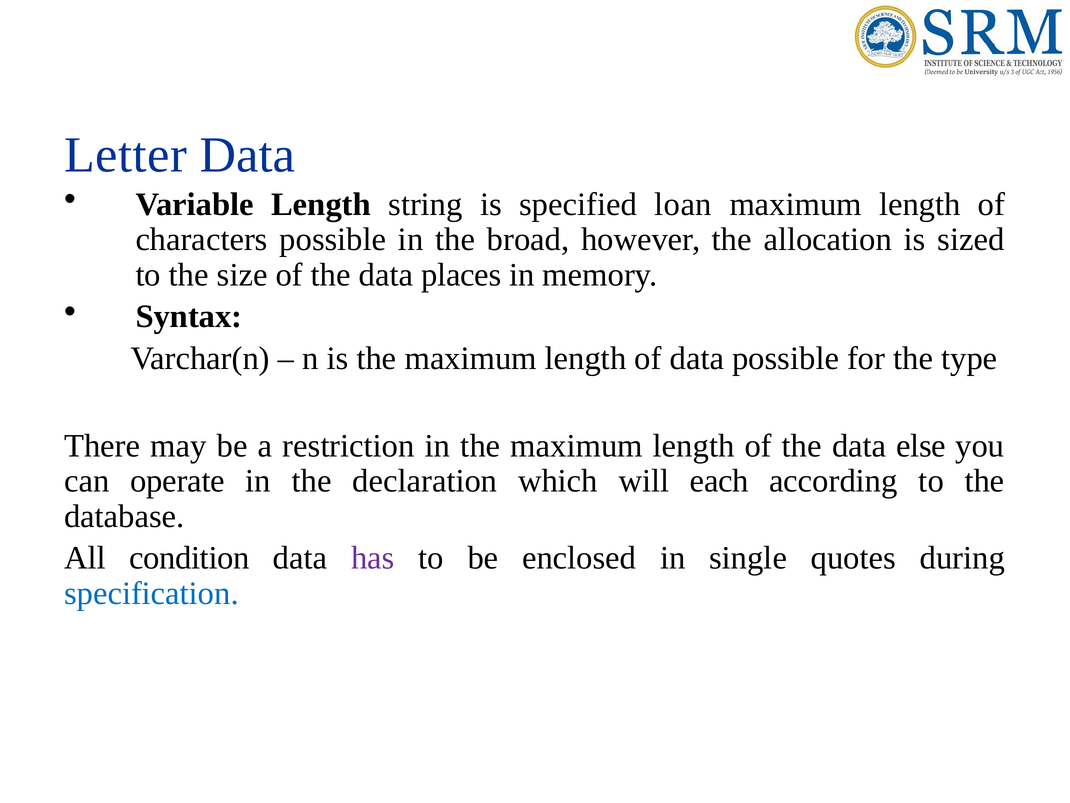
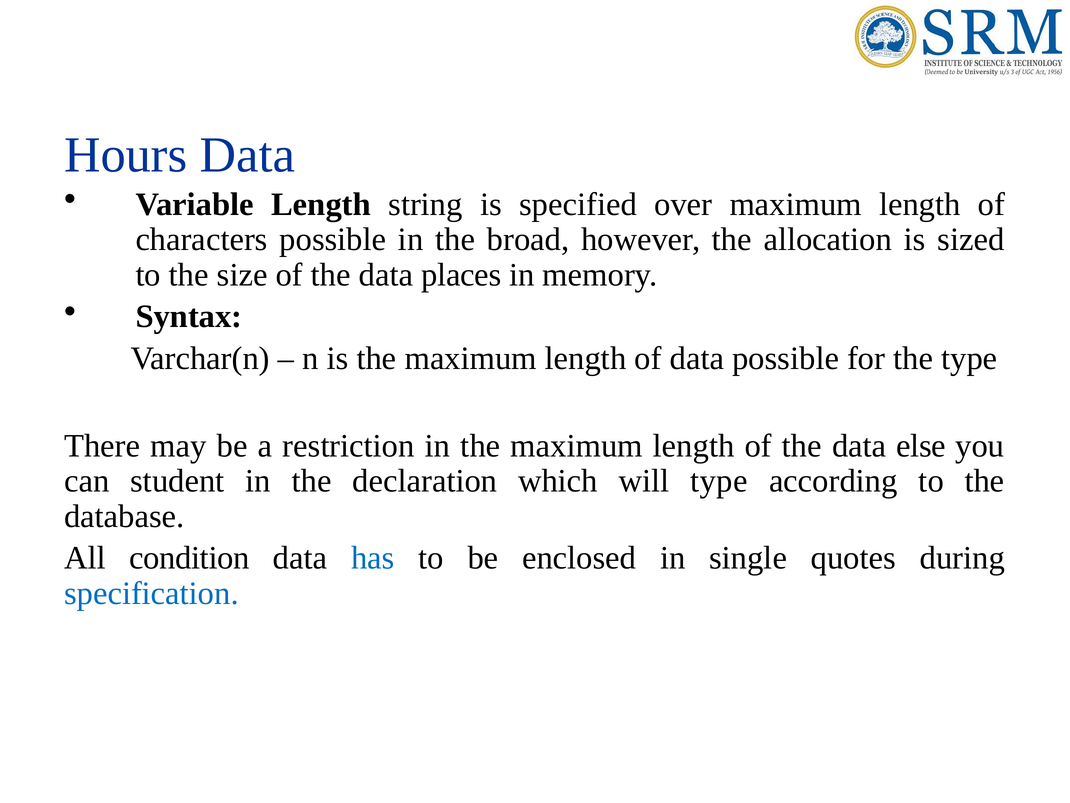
Letter: Letter -> Hours
loan: loan -> over
operate: operate -> student
will each: each -> type
has colour: purple -> blue
